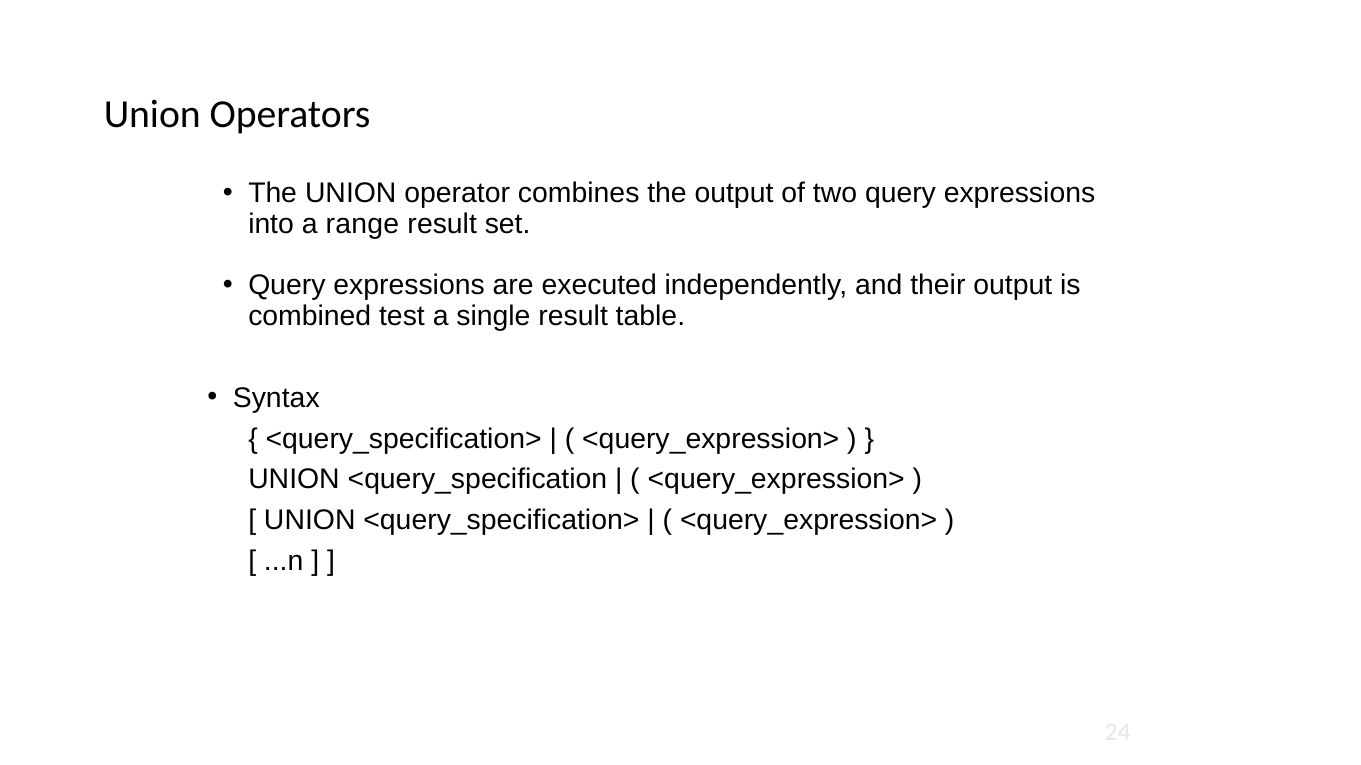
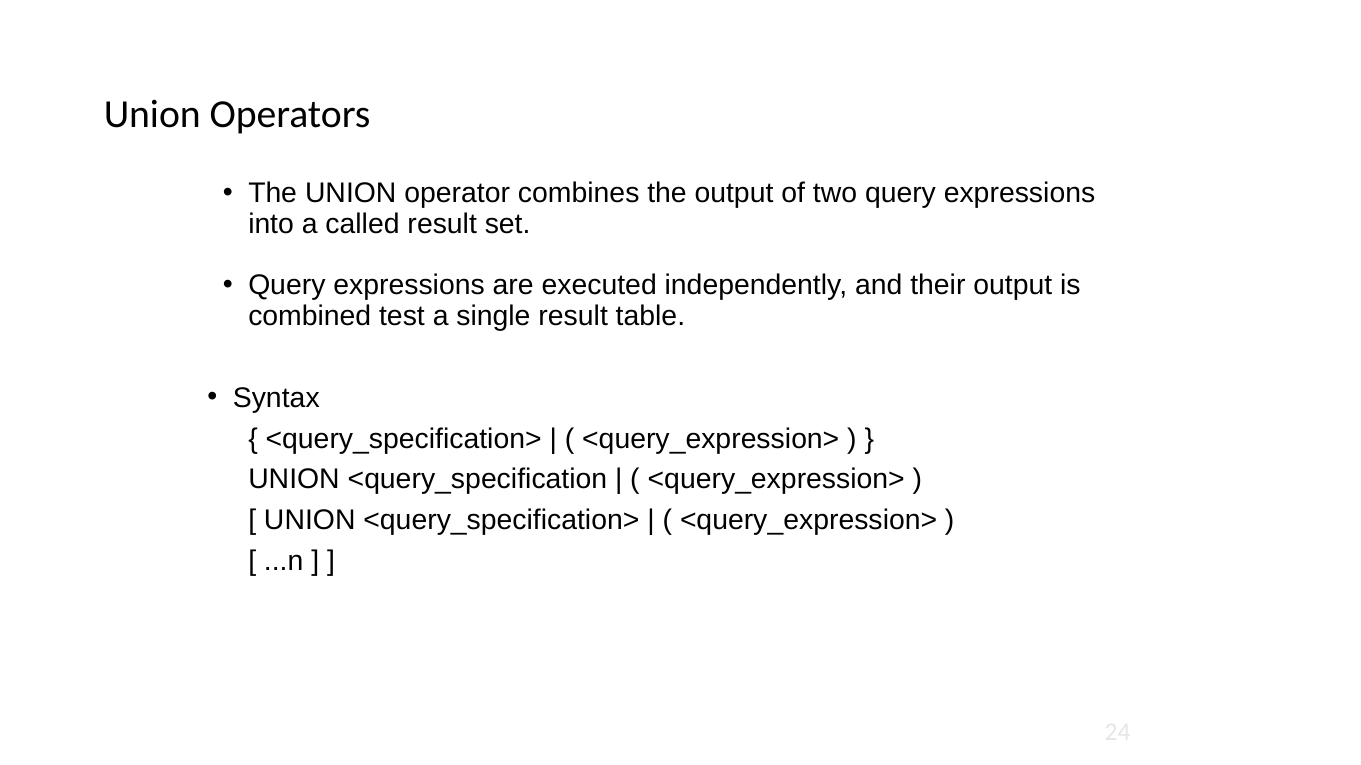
range: range -> called
